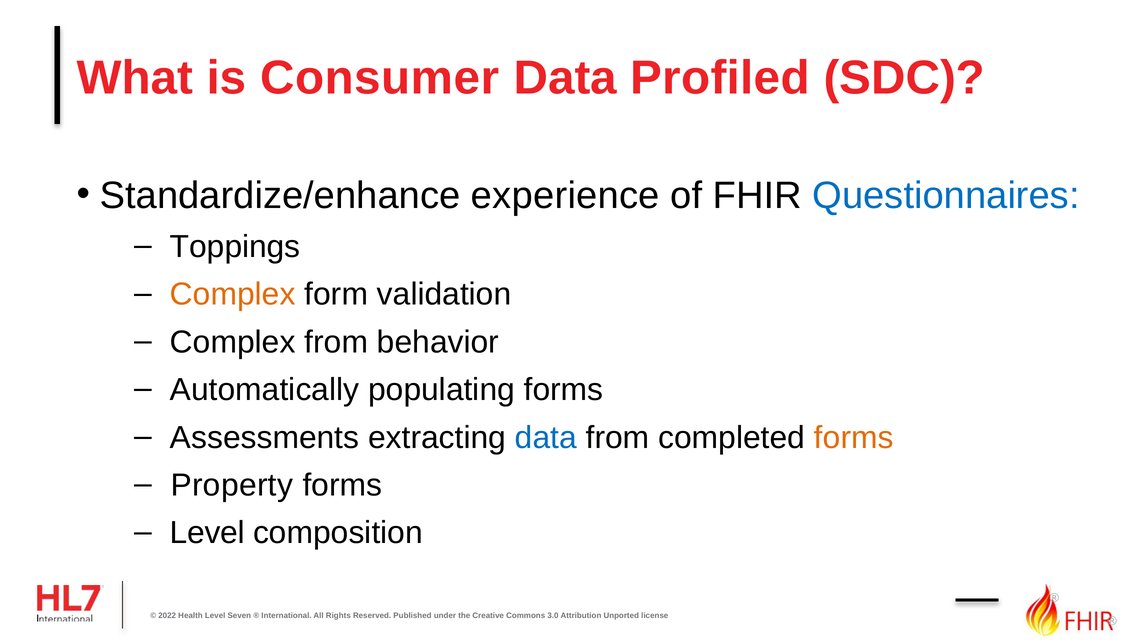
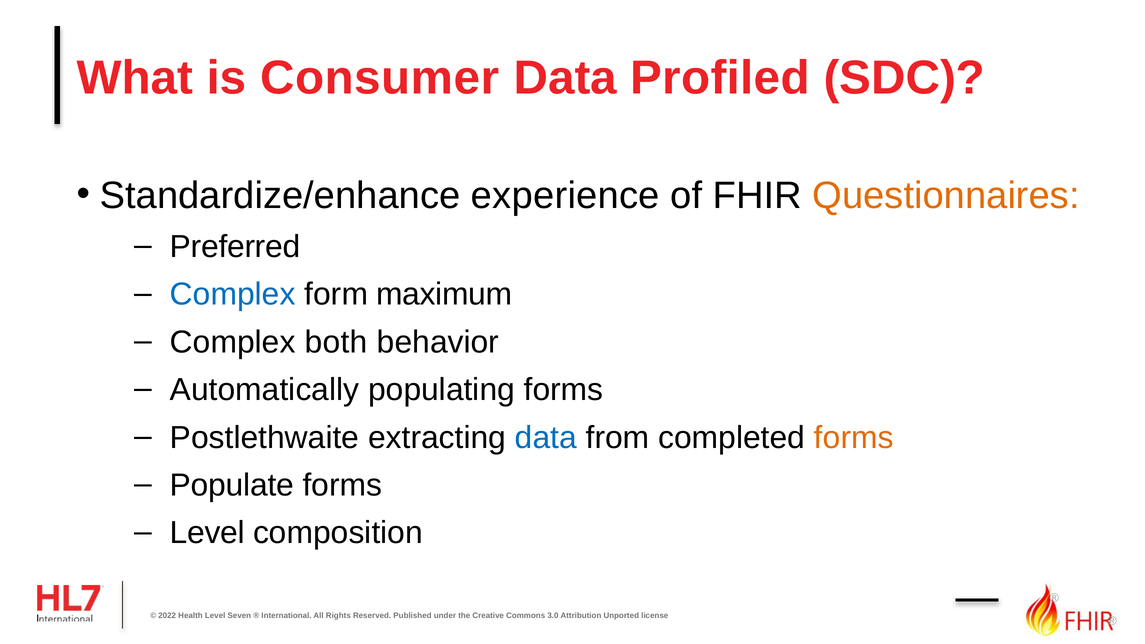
Questionnaires colour: blue -> orange
Toppings: Toppings -> Preferred
Complex at (233, 294) colour: orange -> blue
validation: validation -> maximum
Complex from: from -> both
Assessments: Assessments -> Postlethwaite
Property: Property -> Populate
